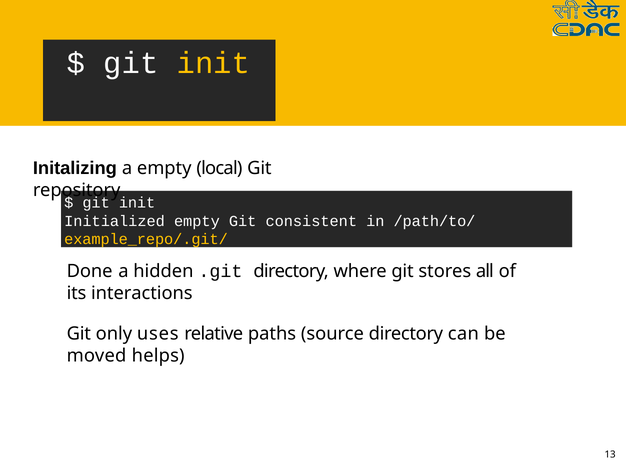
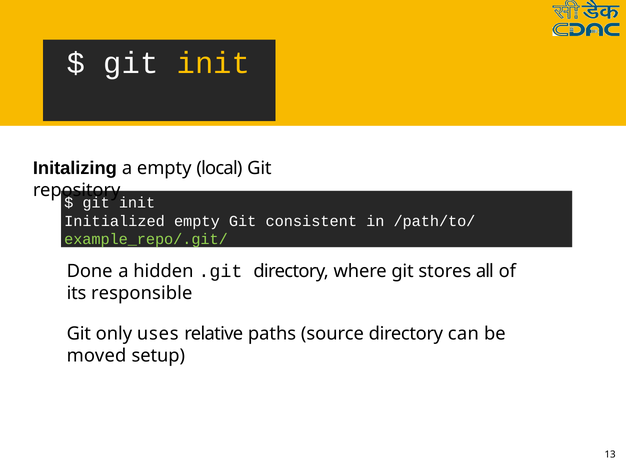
example_repo/.git/ colour: yellow -> light green
interactions: interactions -> responsible
helps: helps -> setup
